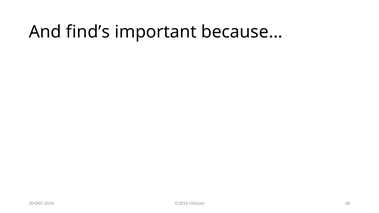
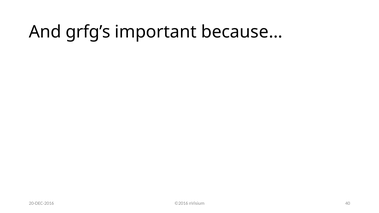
find’s: find’s -> grfg’s
